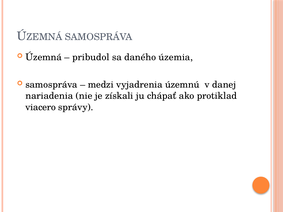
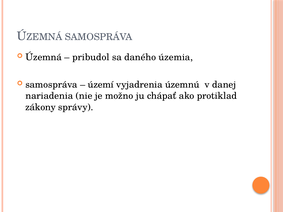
medzi: medzi -> území
získali: získali -> možno
viacero: viacero -> zákony
